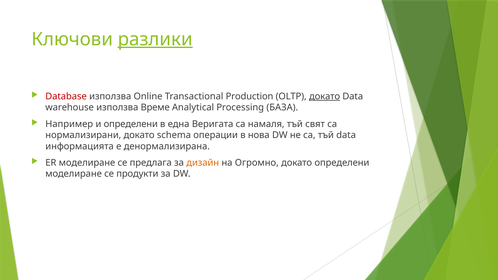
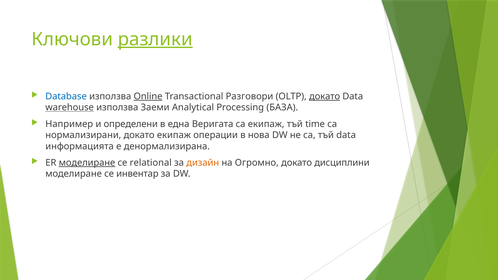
Database colour: red -> blue
Online underline: none -> present
Production: Production -> Разговори
warehouse underline: none -> present
Време: Време -> Заеми
са намаля: намаля -> екипаж
свят: свят -> time
докато schema: schema -> екипаж
моделиране at (87, 163) underline: none -> present
предлага: предлага -> relational
докато определени: определени -> дисциплини
продукти: продукти -> инвентар
